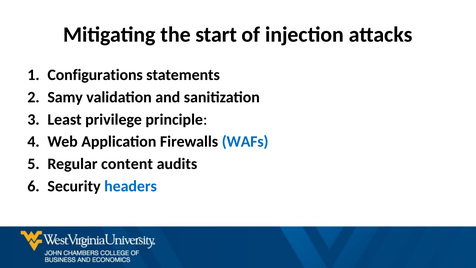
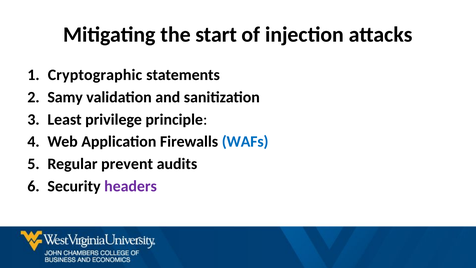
Configurations: Configurations -> Cryptographic
content: content -> prevent
headers colour: blue -> purple
